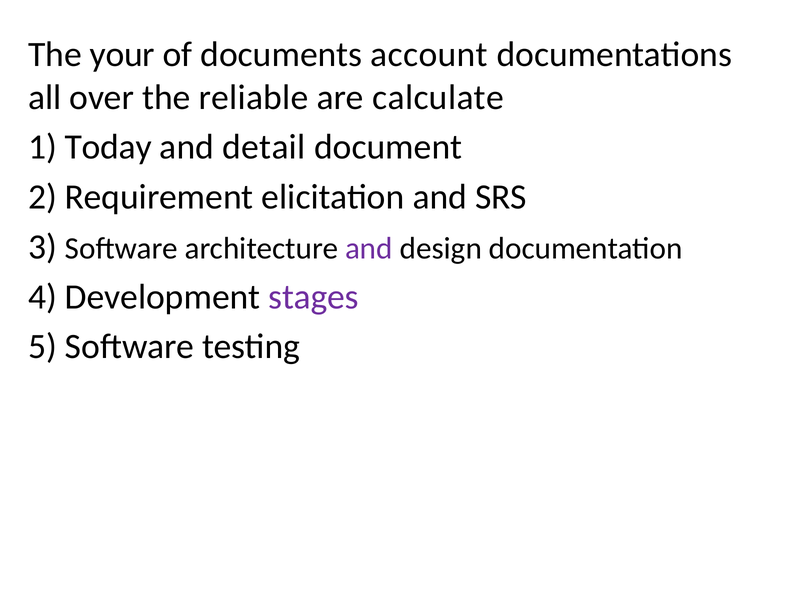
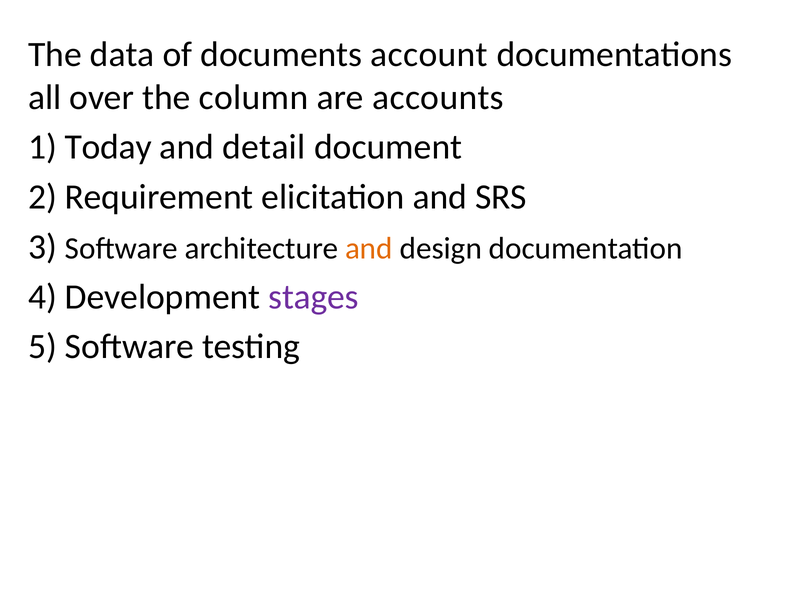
your: your -> data
reliable: reliable -> column
calculate: calculate -> accounts
and at (369, 249) colour: purple -> orange
